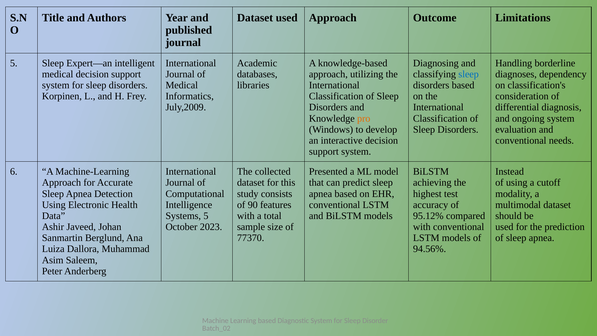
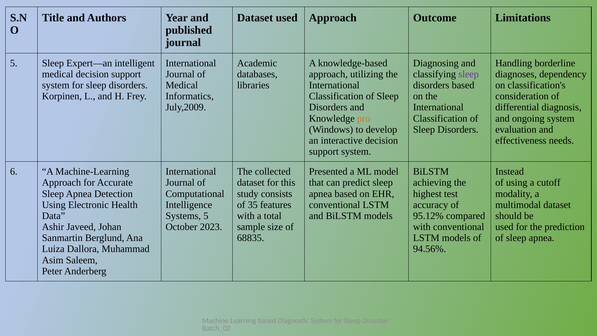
sleep at (469, 74) colour: blue -> purple
conventional at (521, 140): conventional -> effectiveness
90: 90 -> 35
77370: 77370 -> 68835
